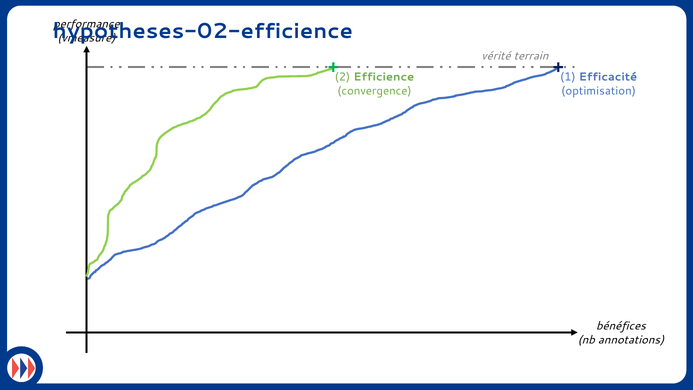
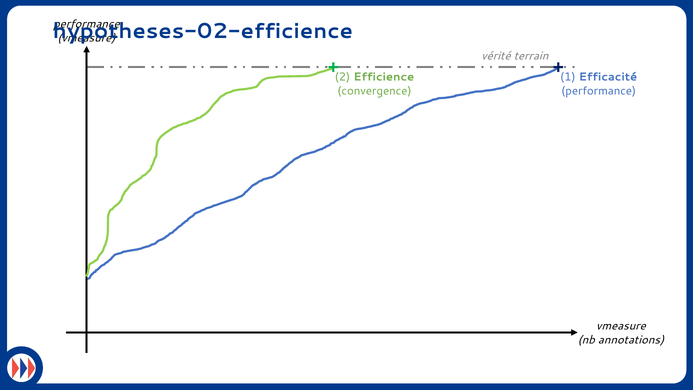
optimisation at (599, 91): optimisation -> performance
bénéfices at (621, 326): bénéfices -> vmeasure
